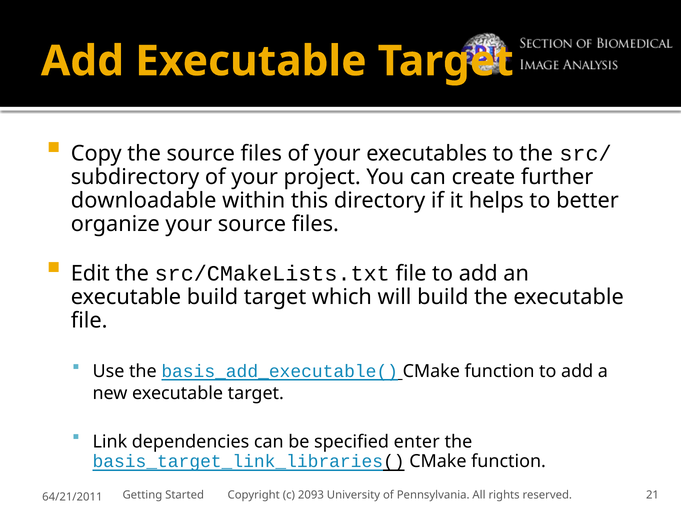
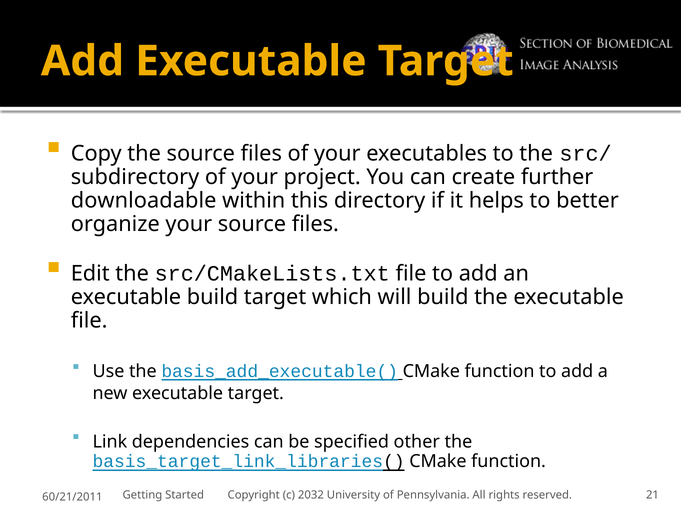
enter: enter -> other
2093: 2093 -> 2032
64/21/2011: 64/21/2011 -> 60/21/2011
